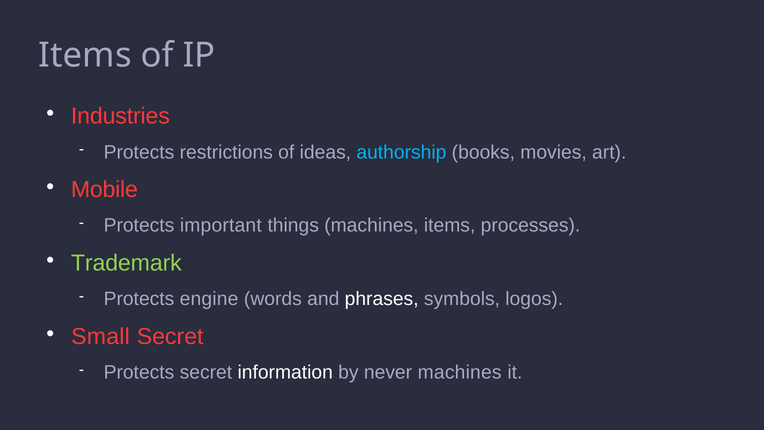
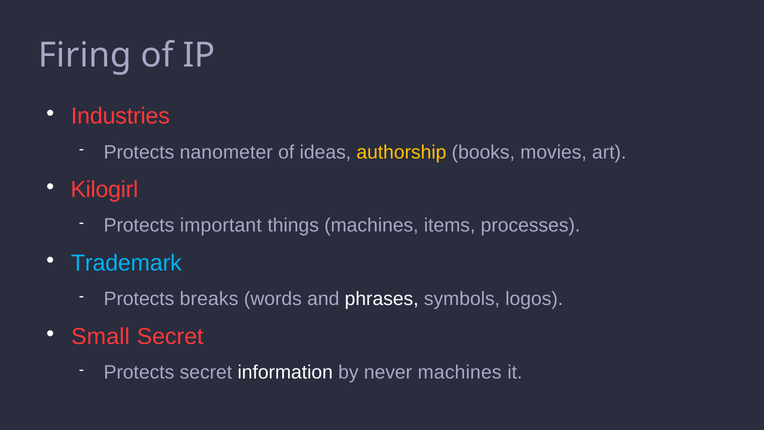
Items at (85, 55): Items -> Firing
restrictions: restrictions -> nanometer
authorship colour: light blue -> yellow
Mobile: Mobile -> Kilogirl
Trademark colour: light green -> light blue
engine: engine -> breaks
